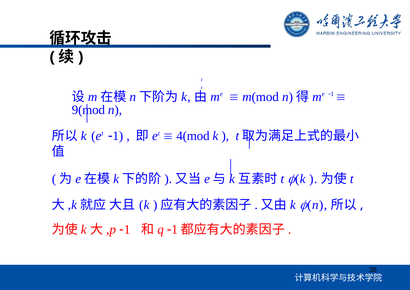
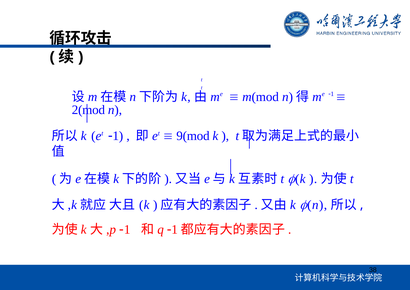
9(mod: 9(mod -> 2(mod
4(mod: 4(mod -> 9(mod
